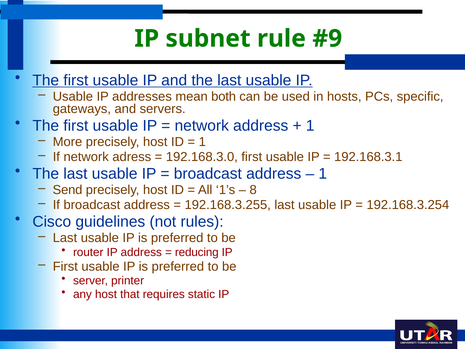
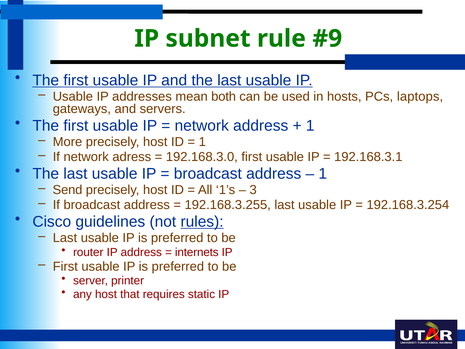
specific: specific -> laptops
8: 8 -> 3
rules underline: none -> present
reducing: reducing -> internets
